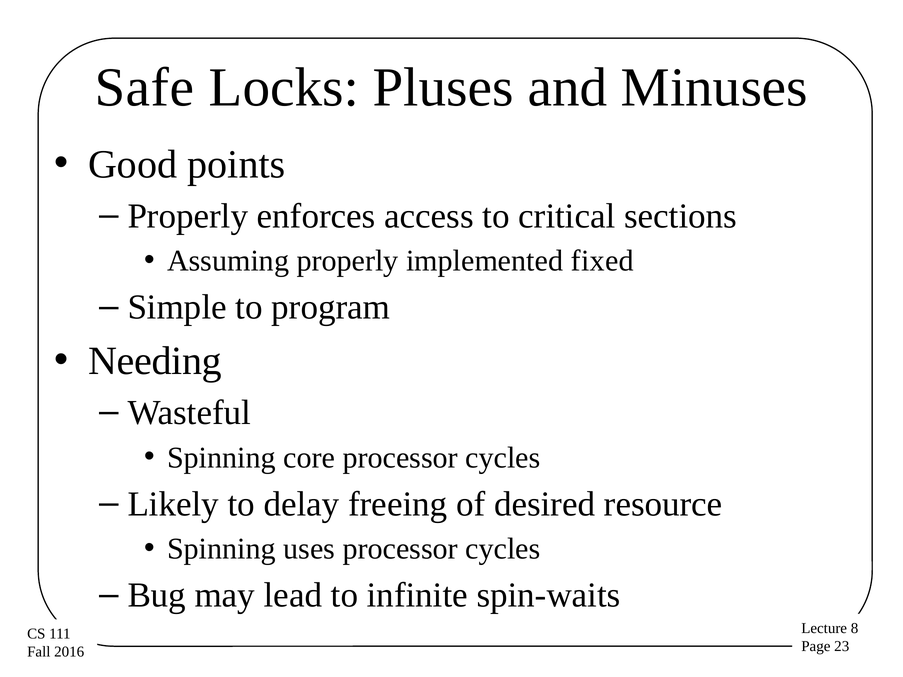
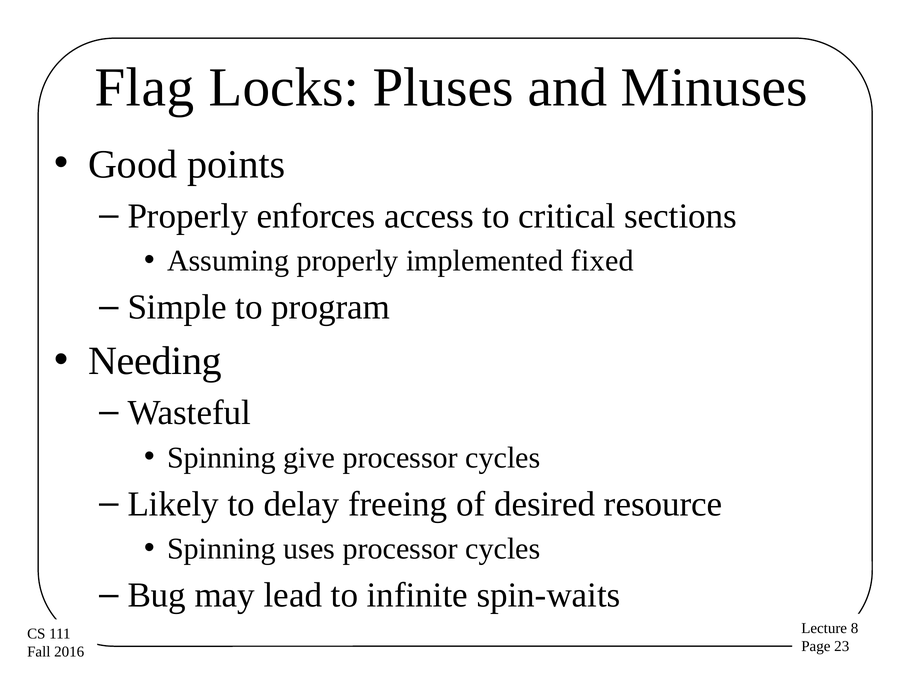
Safe: Safe -> Flag
core: core -> give
